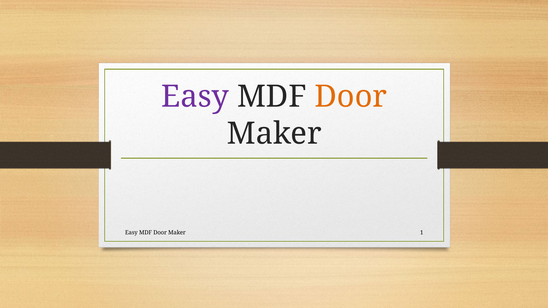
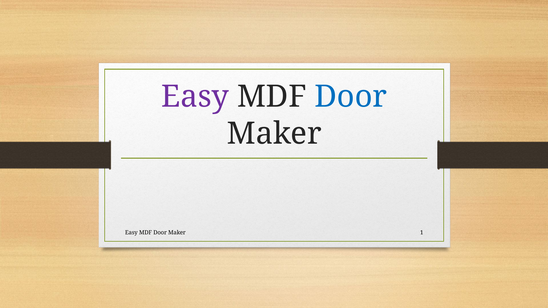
Door at (351, 97) colour: orange -> blue
